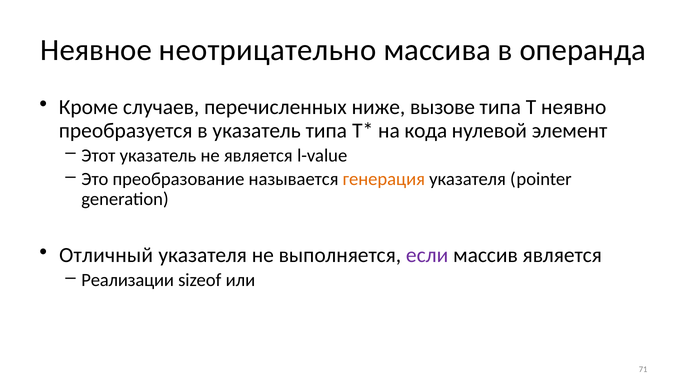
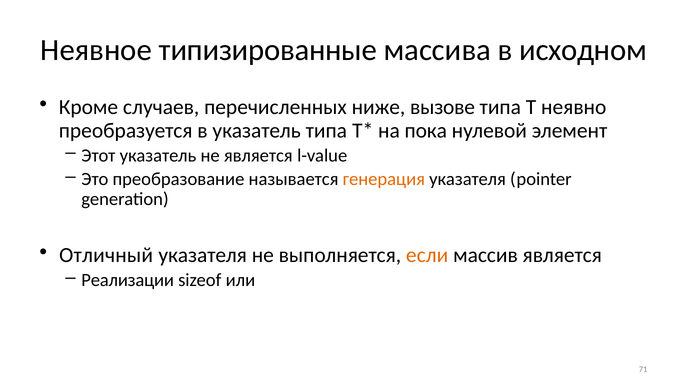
неотрицательно: неотрицательно -> типизированные
операнда: операнда -> исходном
кода: кода -> пока
если colour: purple -> orange
